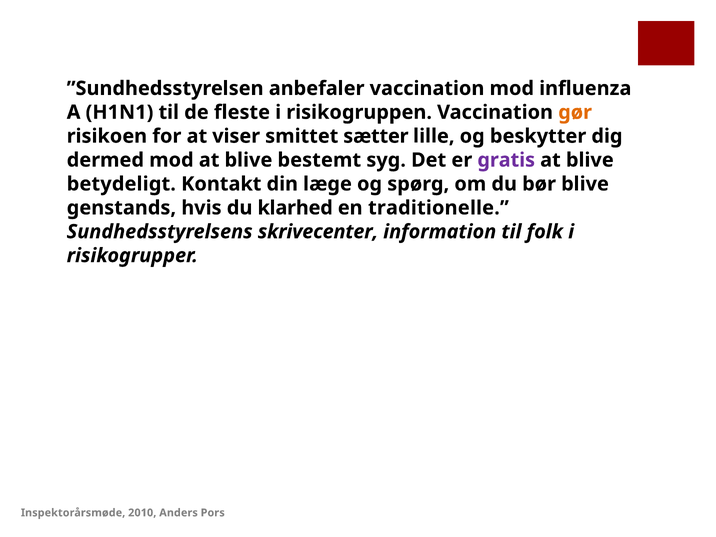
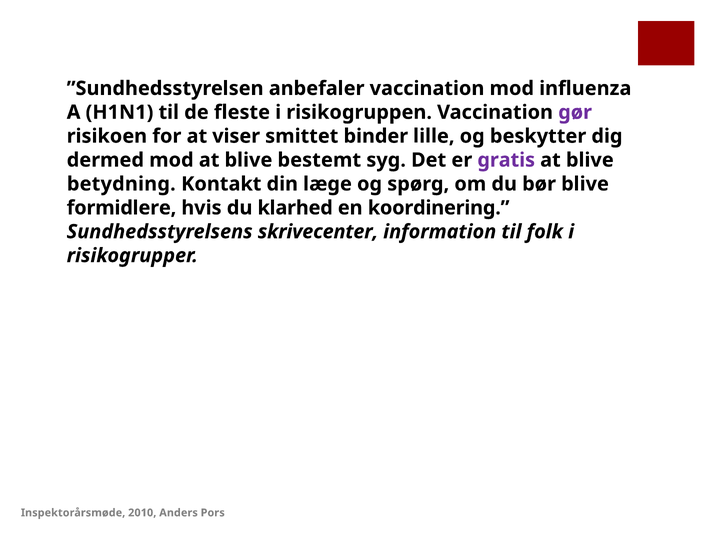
gør colour: orange -> purple
sætter: sætter -> binder
betydeligt: betydeligt -> betydning
genstands: genstands -> formidlere
traditionelle: traditionelle -> koordinering
